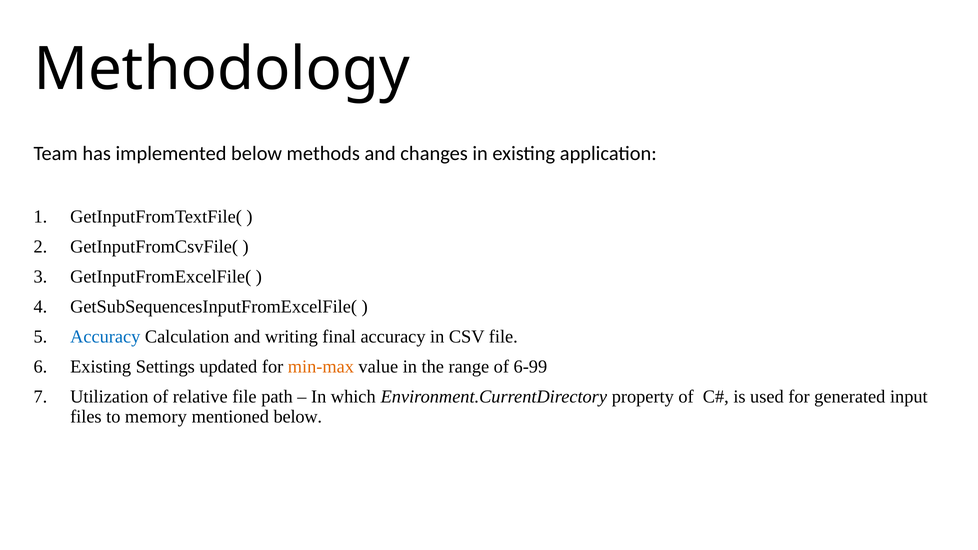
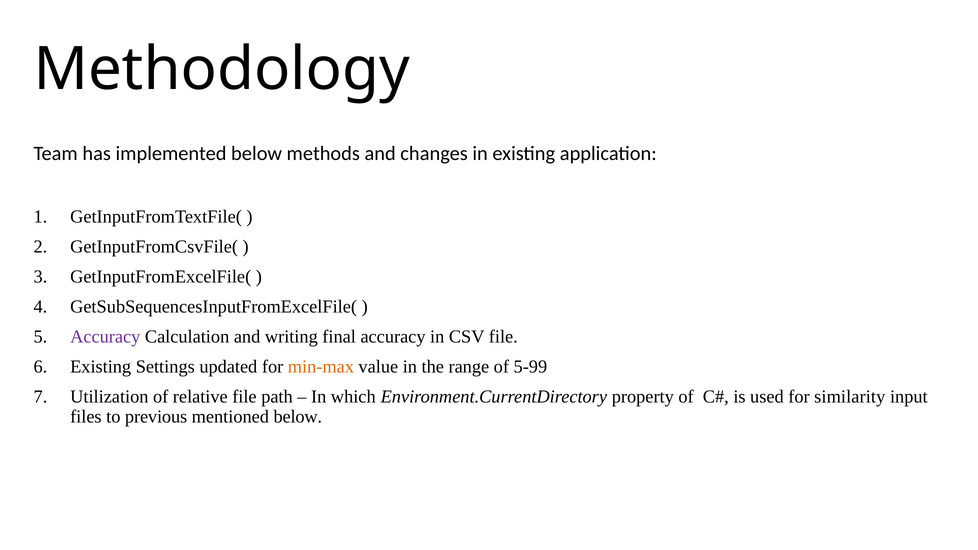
Accuracy at (105, 337) colour: blue -> purple
6-99: 6-99 -> 5-99
generated: generated -> similarity
memory: memory -> previous
